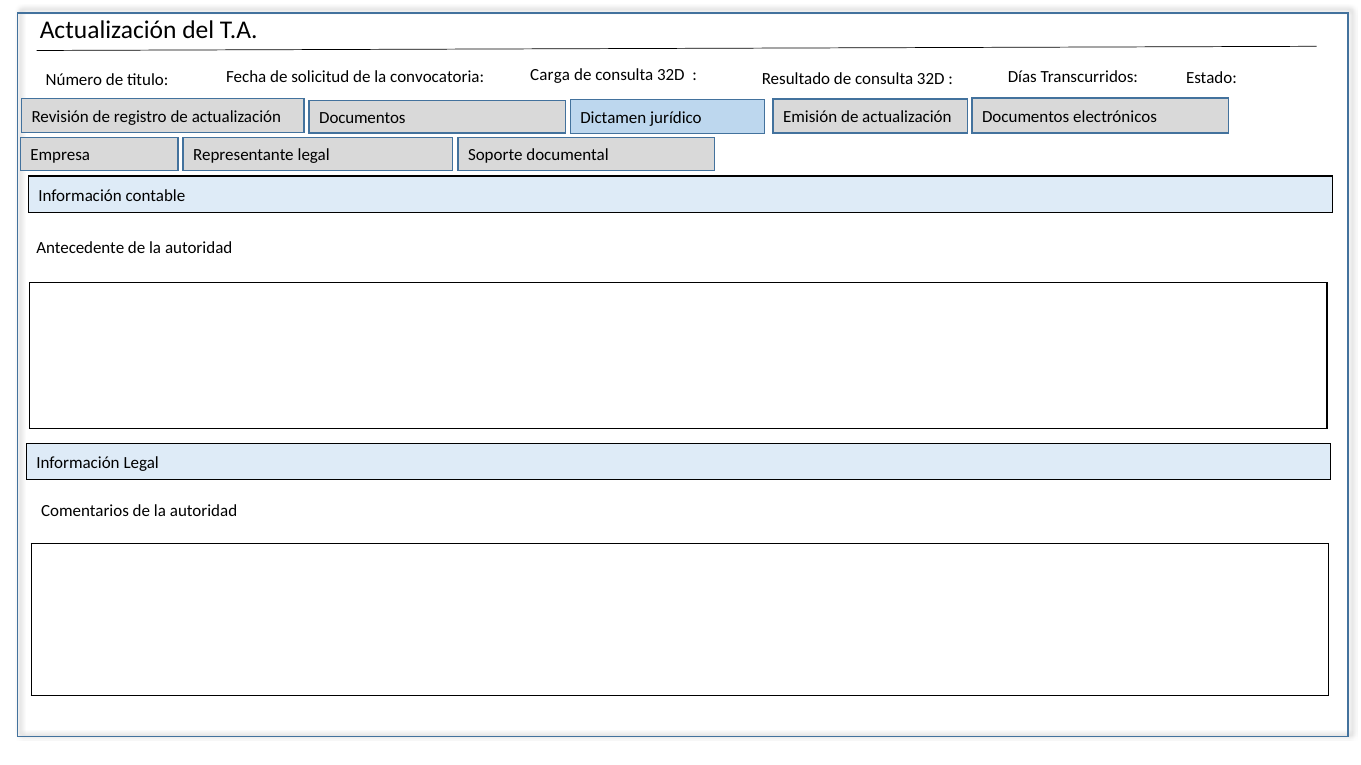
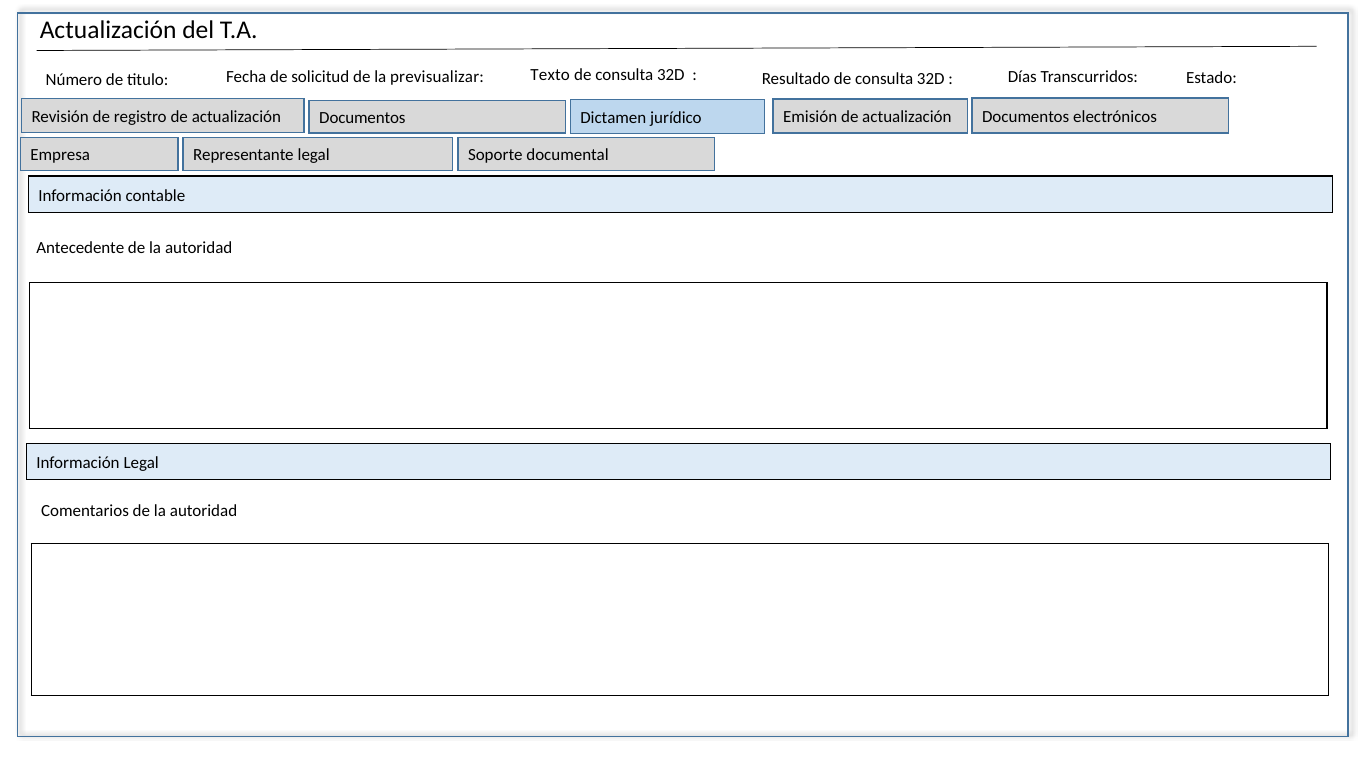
Carga: Carga -> Texto
convocatoria: convocatoria -> previsualizar
